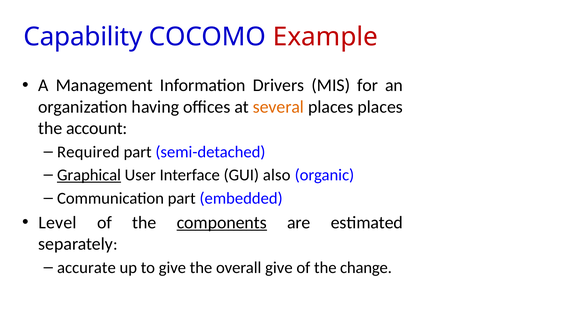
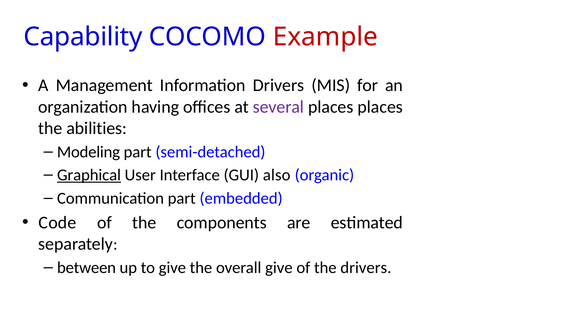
several colour: orange -> purple
account: account -> abilities
Required: Required -> Modeling
Level: Level -> Code
components underline: present -> none
accurate: accurate -> between
the change: change -> drivers
